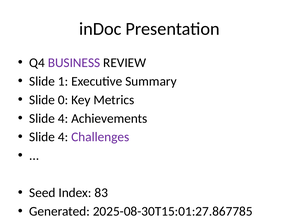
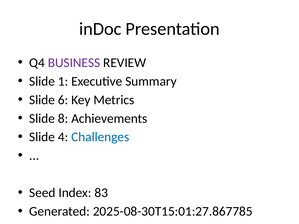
0: 0 -> 6
4 at (63, 119): 4 -> 8
Challenges colour: purple -> blue
